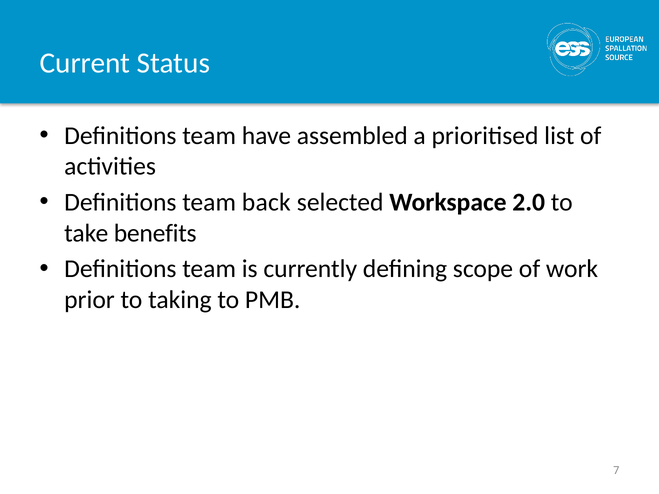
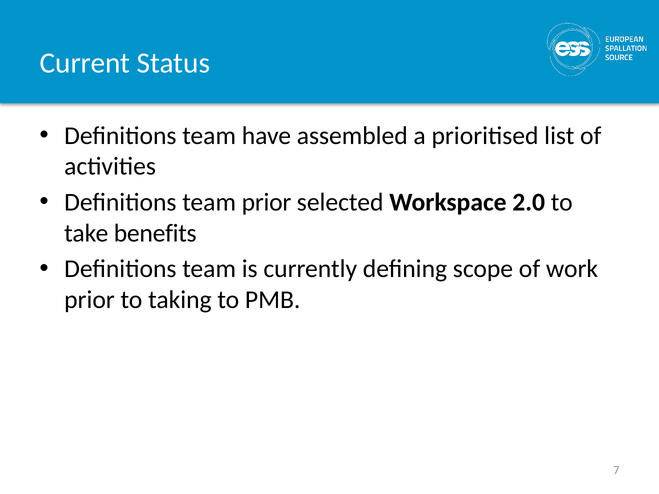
team back: back -> prior
